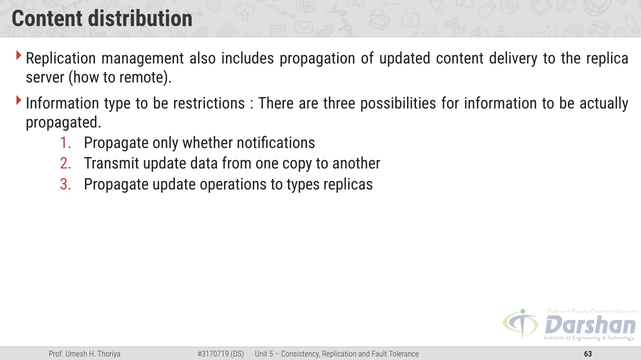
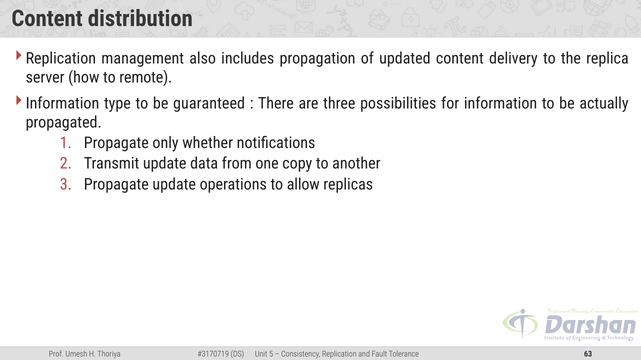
restrictions: restrictions -> guaranteed
types: types -> allow
